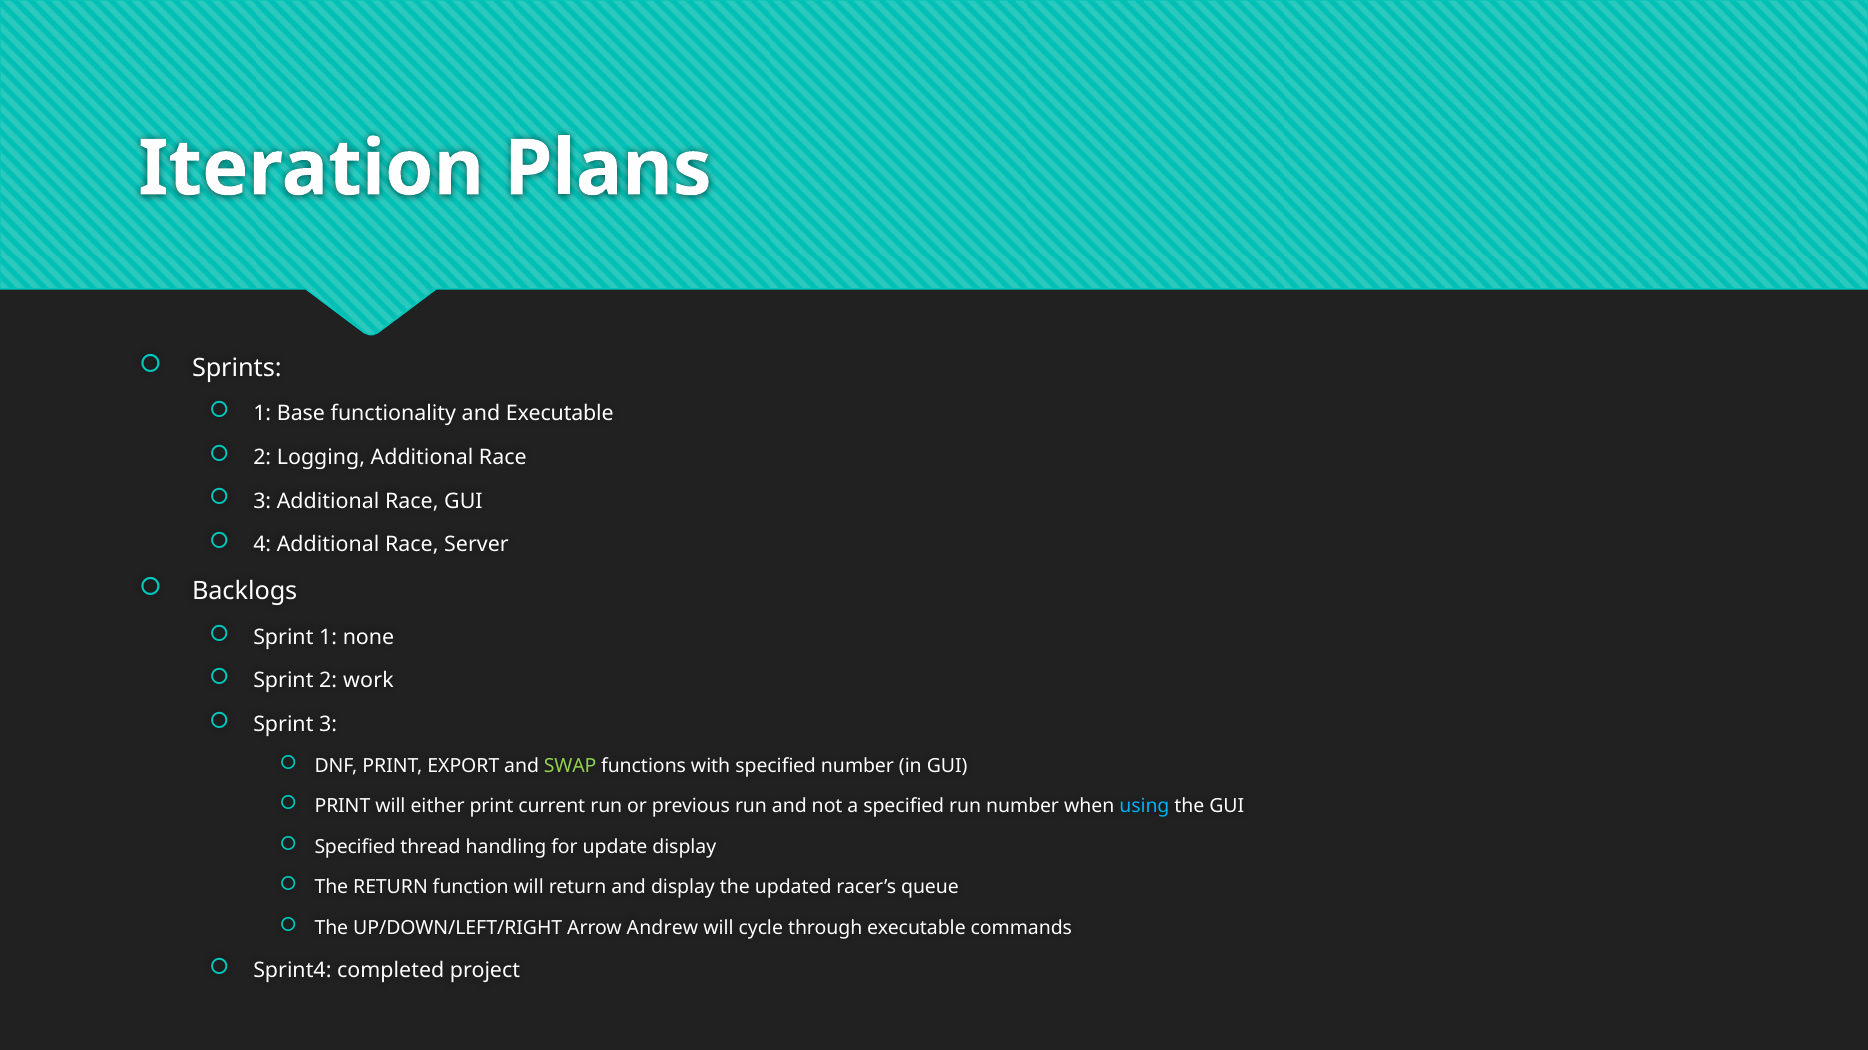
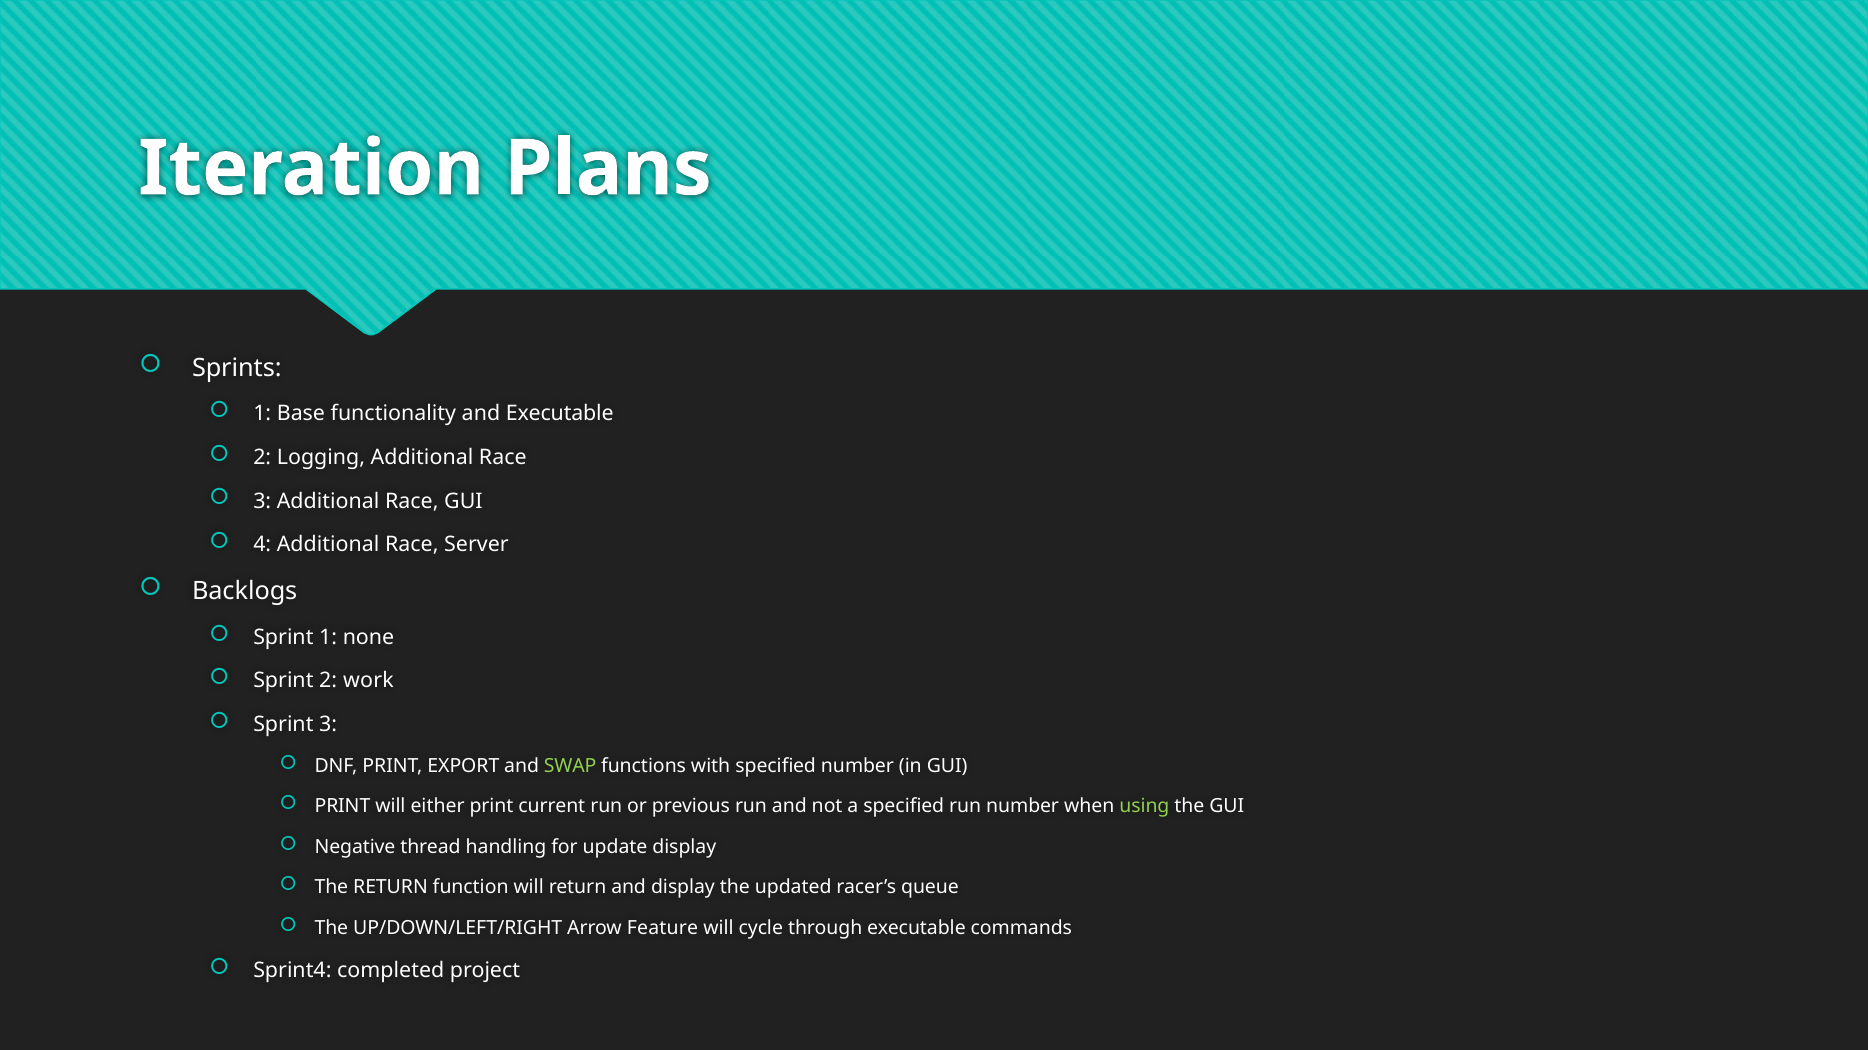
using colour: light blue -> light green
Specified at (355, 848): Specified -> Negative
Andrew: Andrew -> Feature
